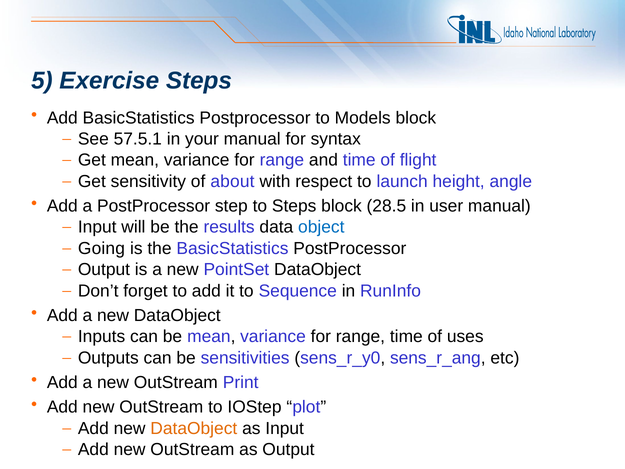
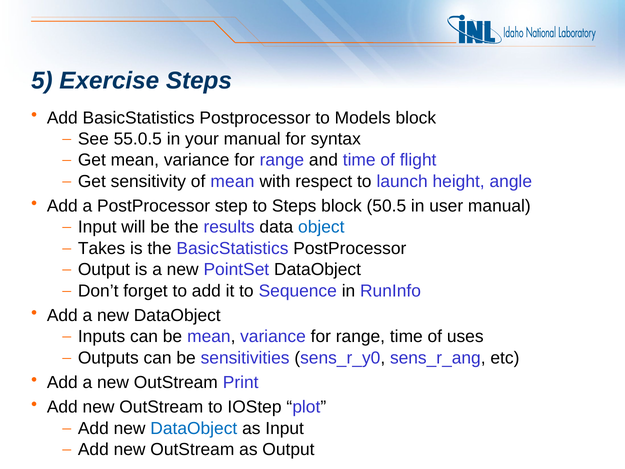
57.5.1: 57.5.1 -> 55.0.5
of about: about -> mean
28.5: 28.5 -> 50.5
Going: Going -> Takes
DataObject at (194, 428) colour: orange -> blue
